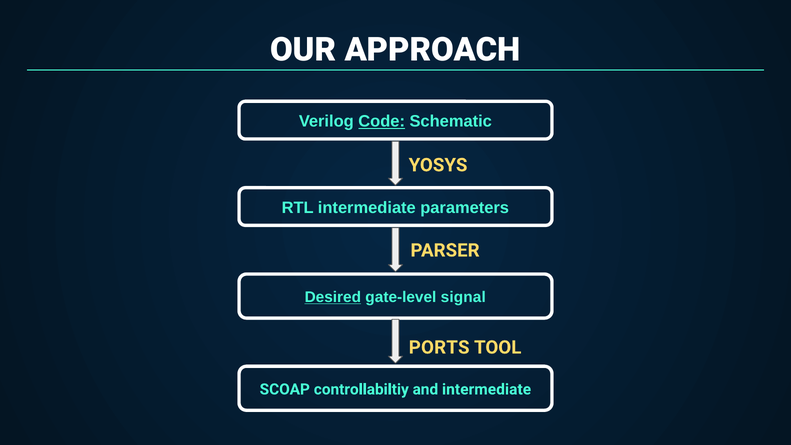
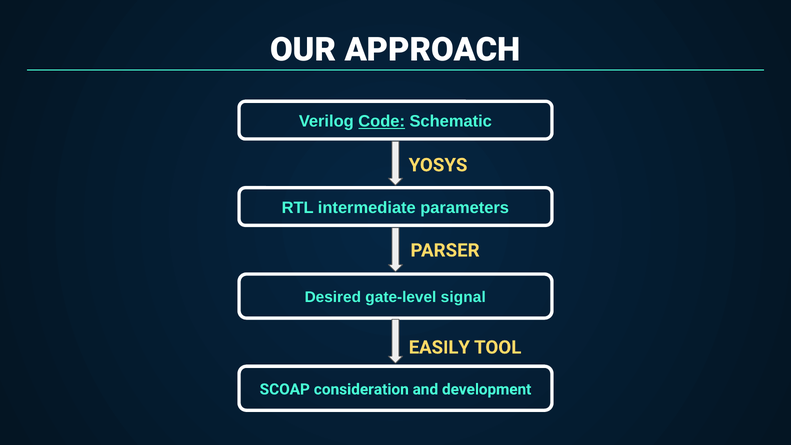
Desired underline: present -> none
PORTS: PORTS -> EASILY
controllabiltiy: controllabiltiy -> consideration
and intermediate: intermediate -> development
